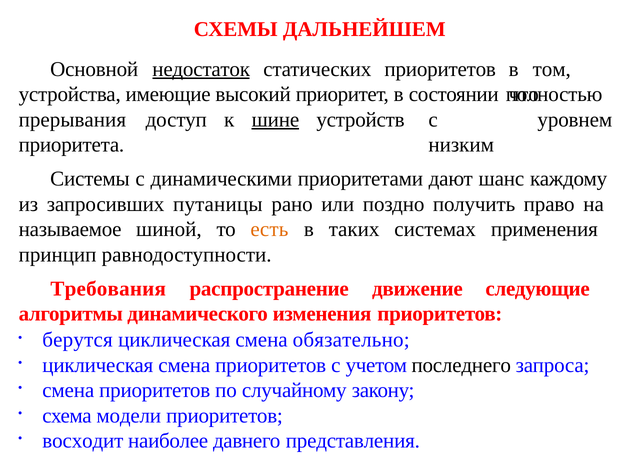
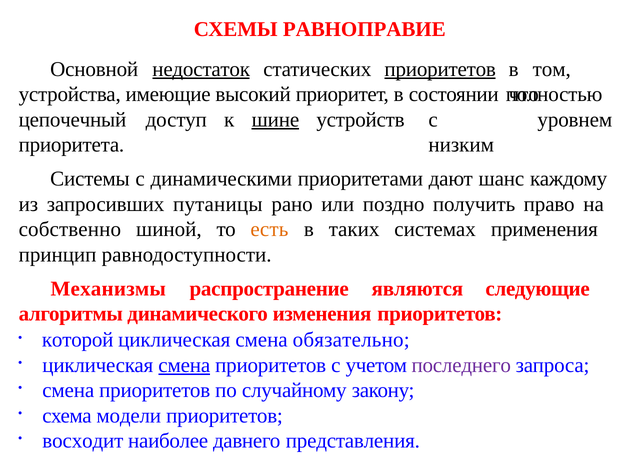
ДАЛЬНЕЙШЕМ: ДАЛЬНЕЙШЕМ -> РАВНОПРАВИЕ
приоритетов at (440, 69) underline: none -> present
прерывания: прерывания -> цепочечный
называемое: называемое -> собственно
Требования: Требования -> Механизмы
движение: движение -> являются
берутся: берутся -> которой
смена at (184, 365) underline: none -> present
последнего colour: black -> purple
